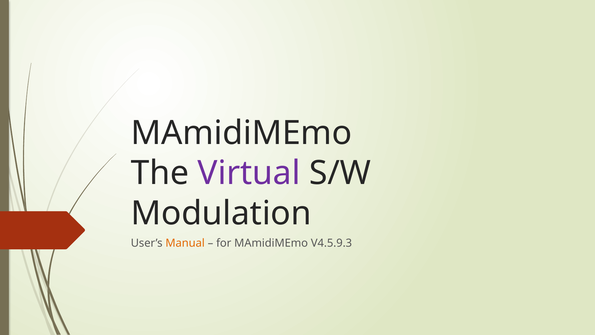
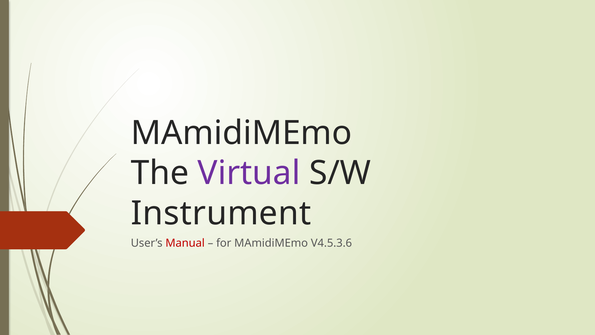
Modulation: Modulation -> Instrument
Manual colour: orange -> red
V4.5.9.3: V4.5.9.3 -> V4.5.3.6
